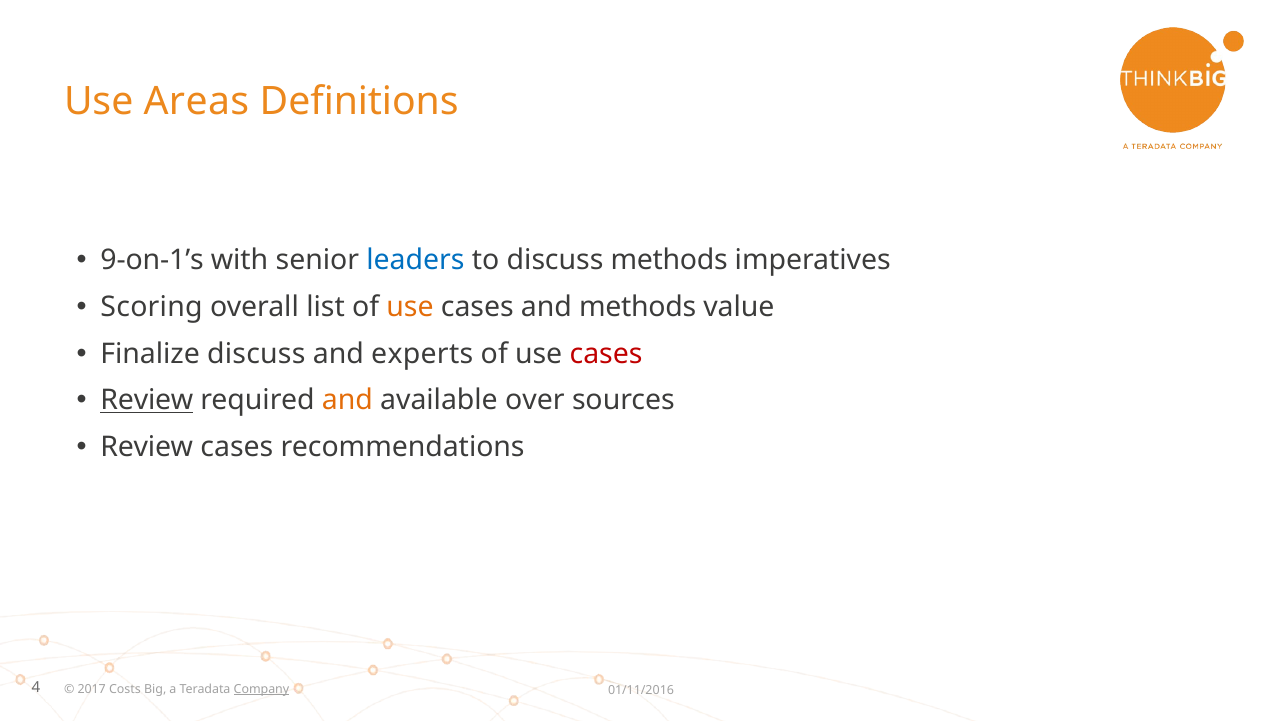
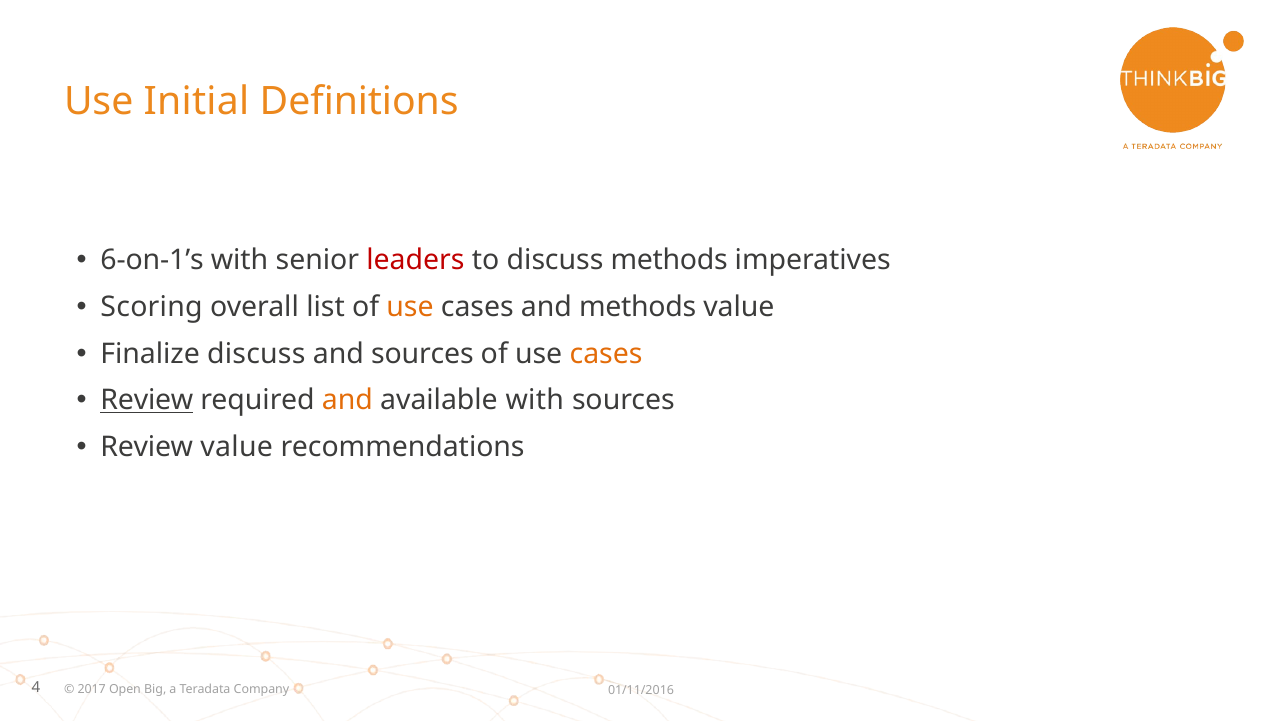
Areas: Areas -> Initial
9-on-1’s: 9-on-1’s -> 6-on-1’s
leaders colour: blue -> red
and experts: experts -> sources
cases at (606, 354) colour: red -> orange
available over: over -> with
Review cases: cases -> value
Costs: Costs -> Open
Company underline: present -> none
